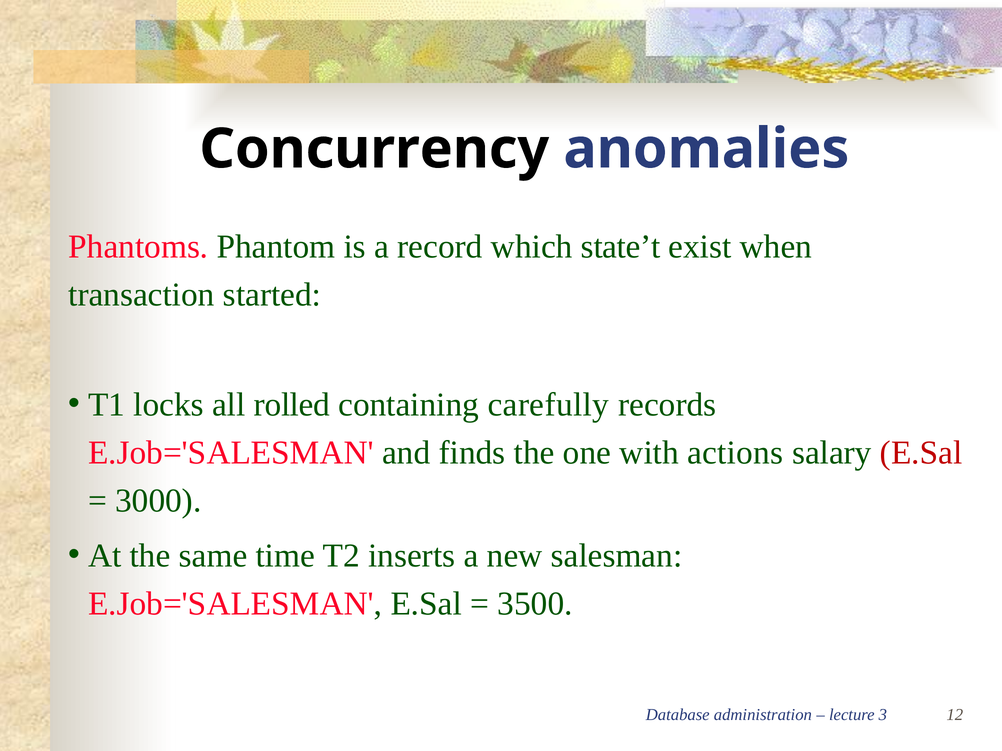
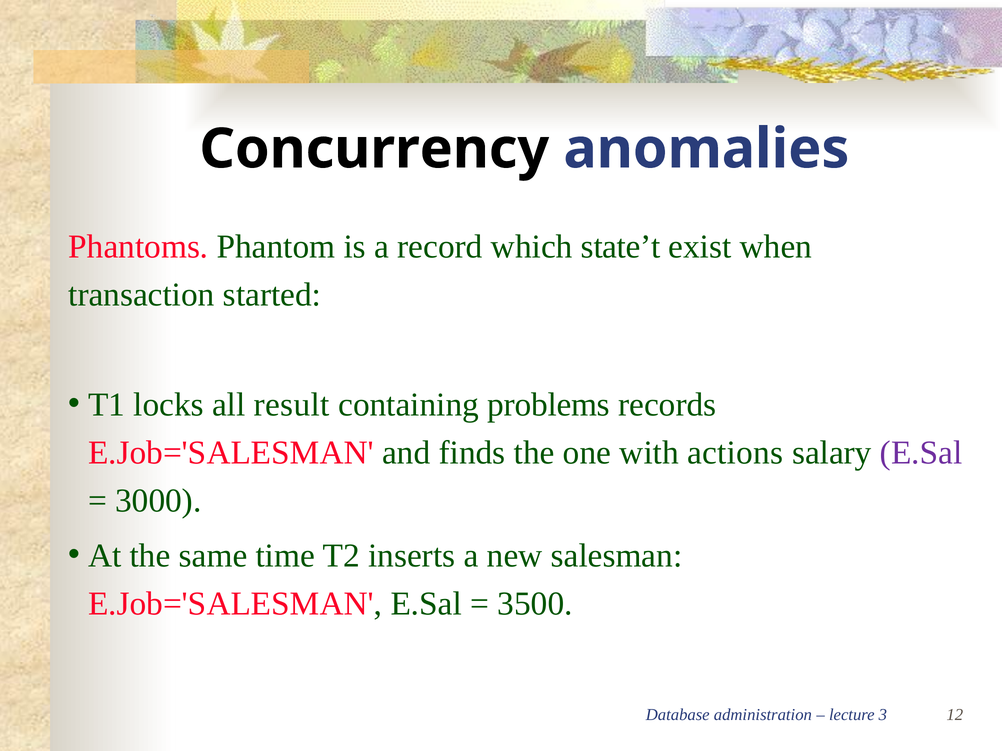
rolled: rolled -> result
carefully: carefully -> problems
E.Sal at (921, 453) colour: red -> purple
